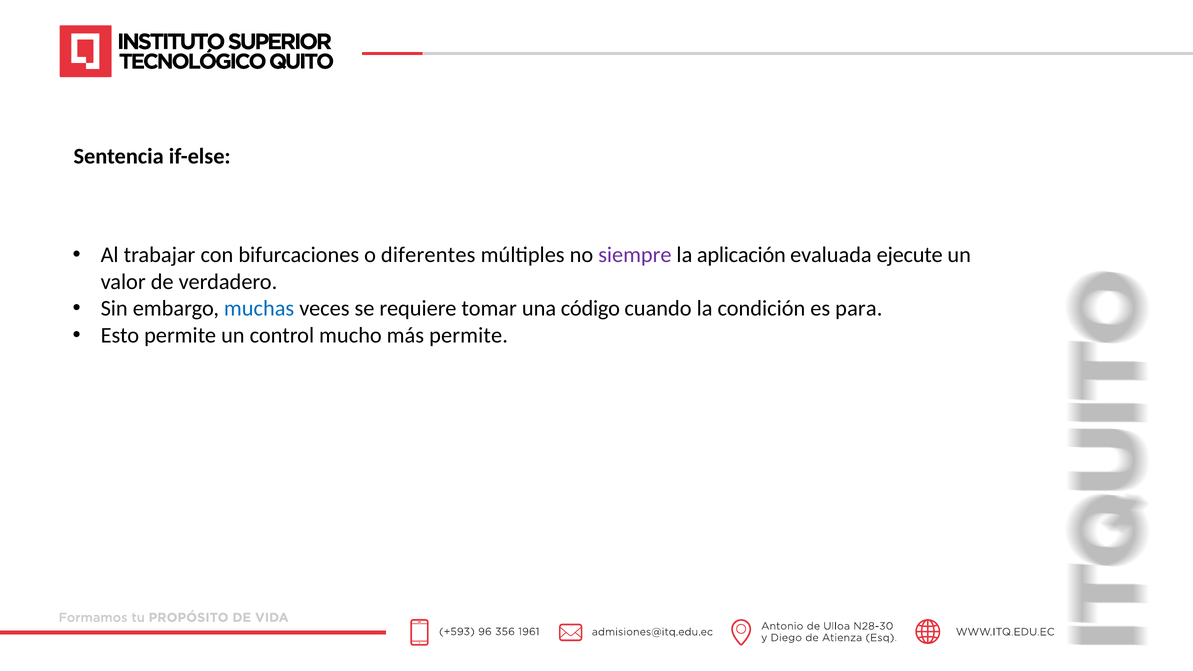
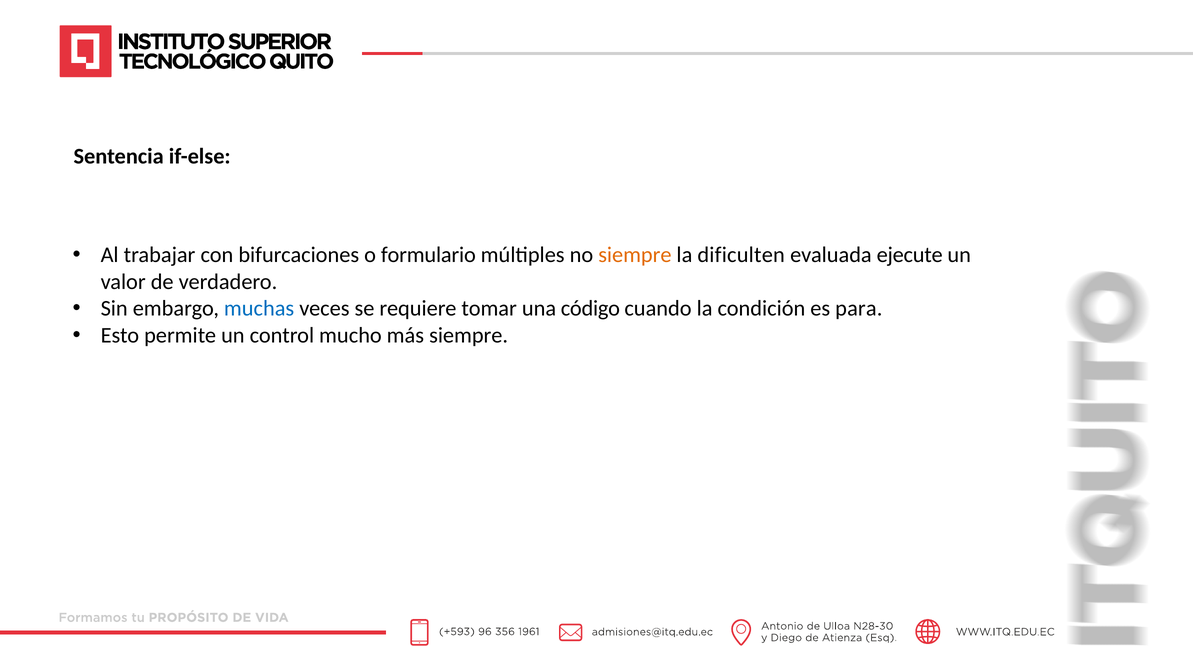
diferentes: diferentes -> formulario
siempre at (635, 255) colour: purple -> orange
aplicación: aplicación -> dificulten
más permite: permite -> siempre
